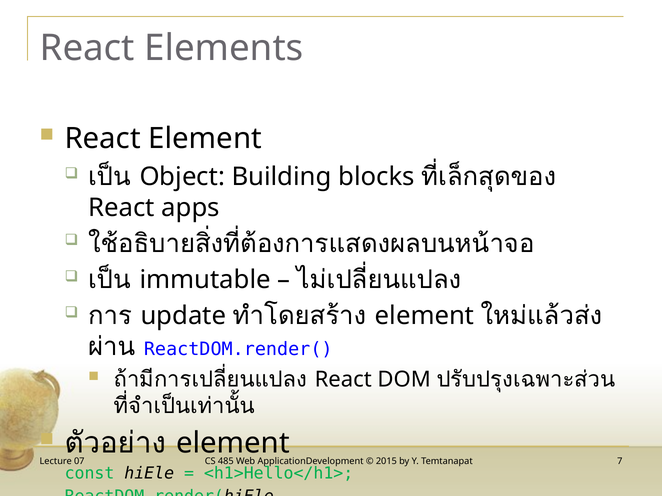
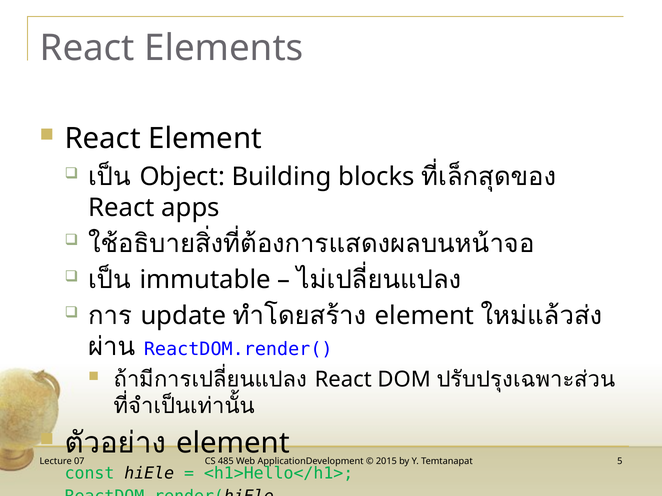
7: 7 -> 5
